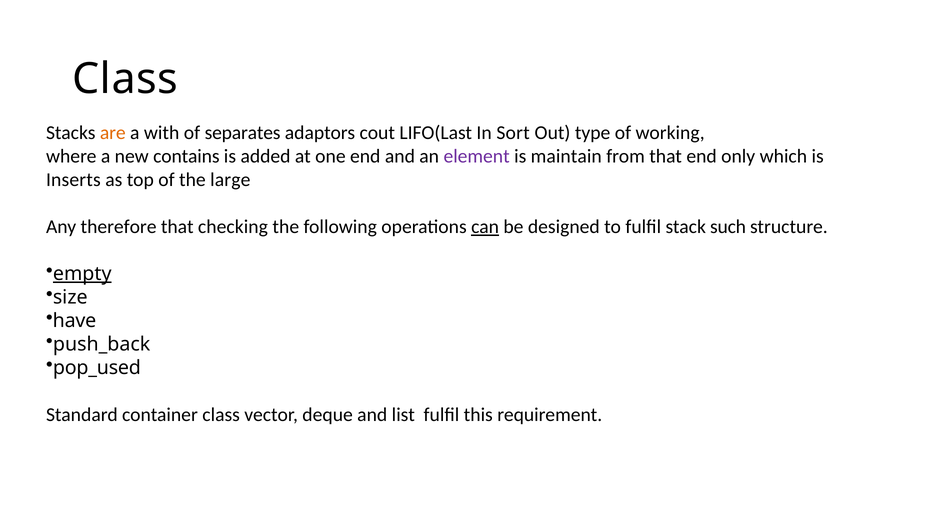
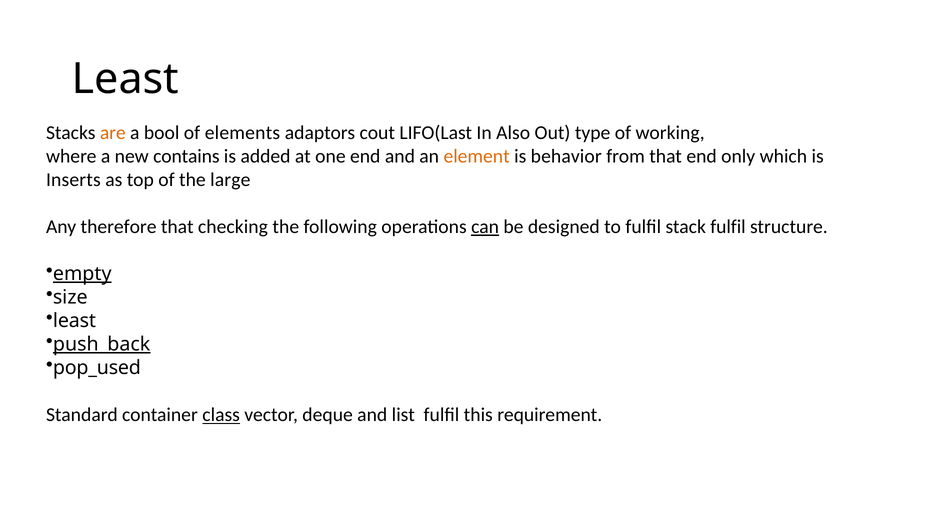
Class at (125, 79): Class -> Least
with: with -> bool
separates: separates -> elements
Sort: Sort -> Also
element colour: purple -> orange
maintain: maintain -> behavior
stack such: such -> fulfil
have at (75, 321): have -> least
push_back underline: none -> present
class at (221, 415) underline: none -> present
